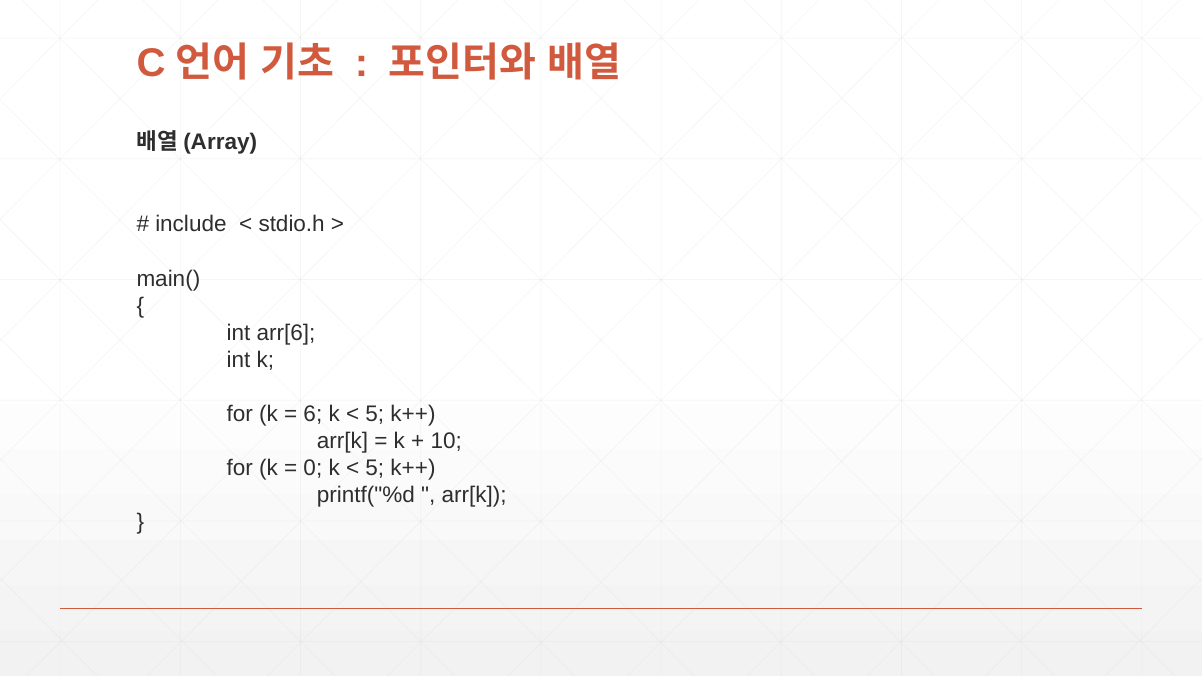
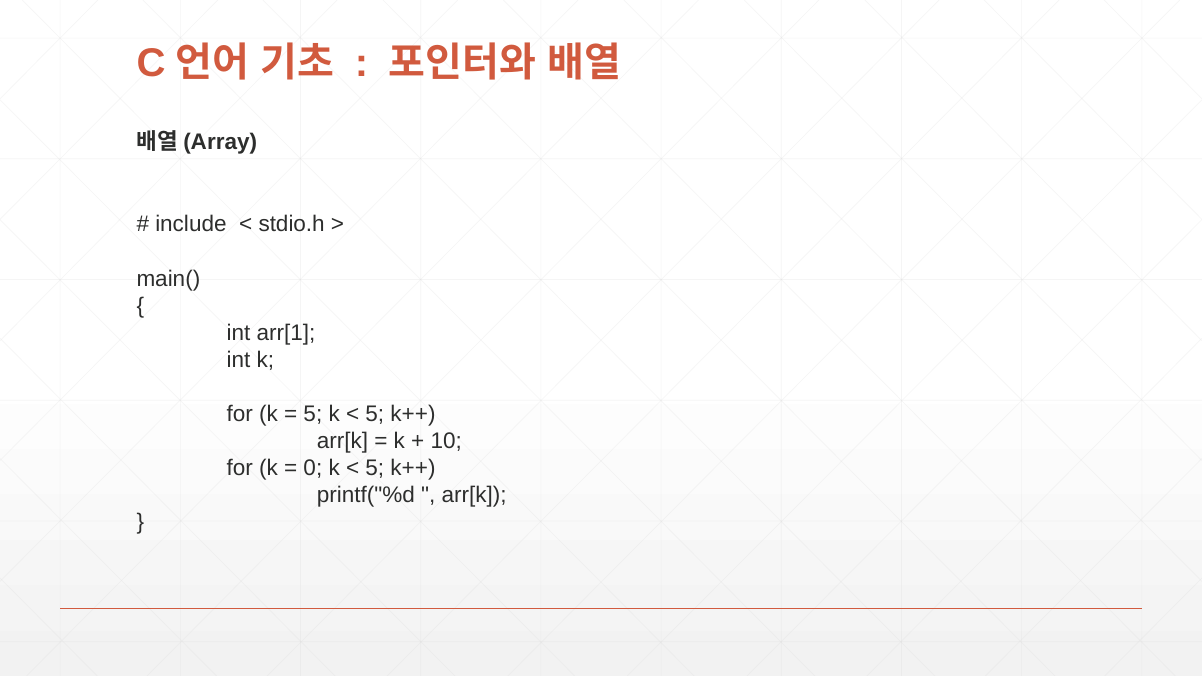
arr[6: arr[6 -> arr[1
6 at (313, 414): 6 -> 5
